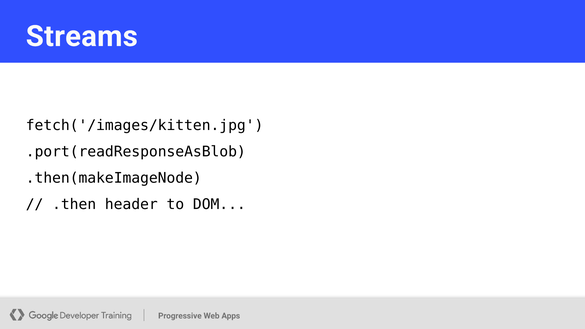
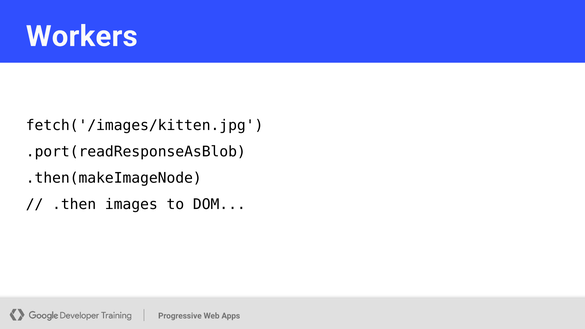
Streams: Streams -> Workers
header: header -> images
